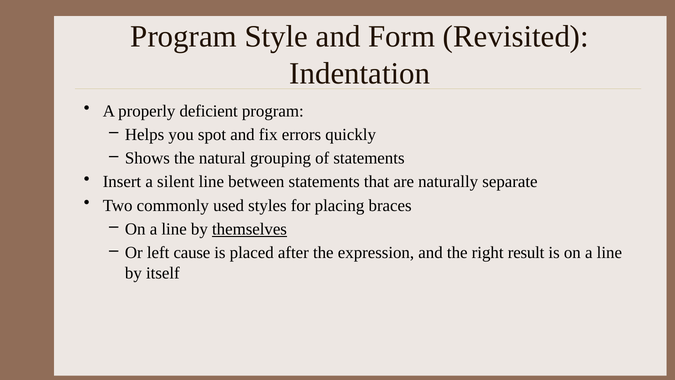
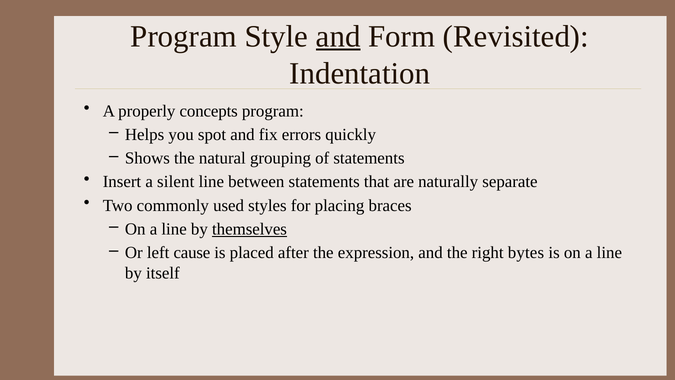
and at (338, 36) underline: none -> present
deficient: deficient -> concepts
result: result -> bytes
